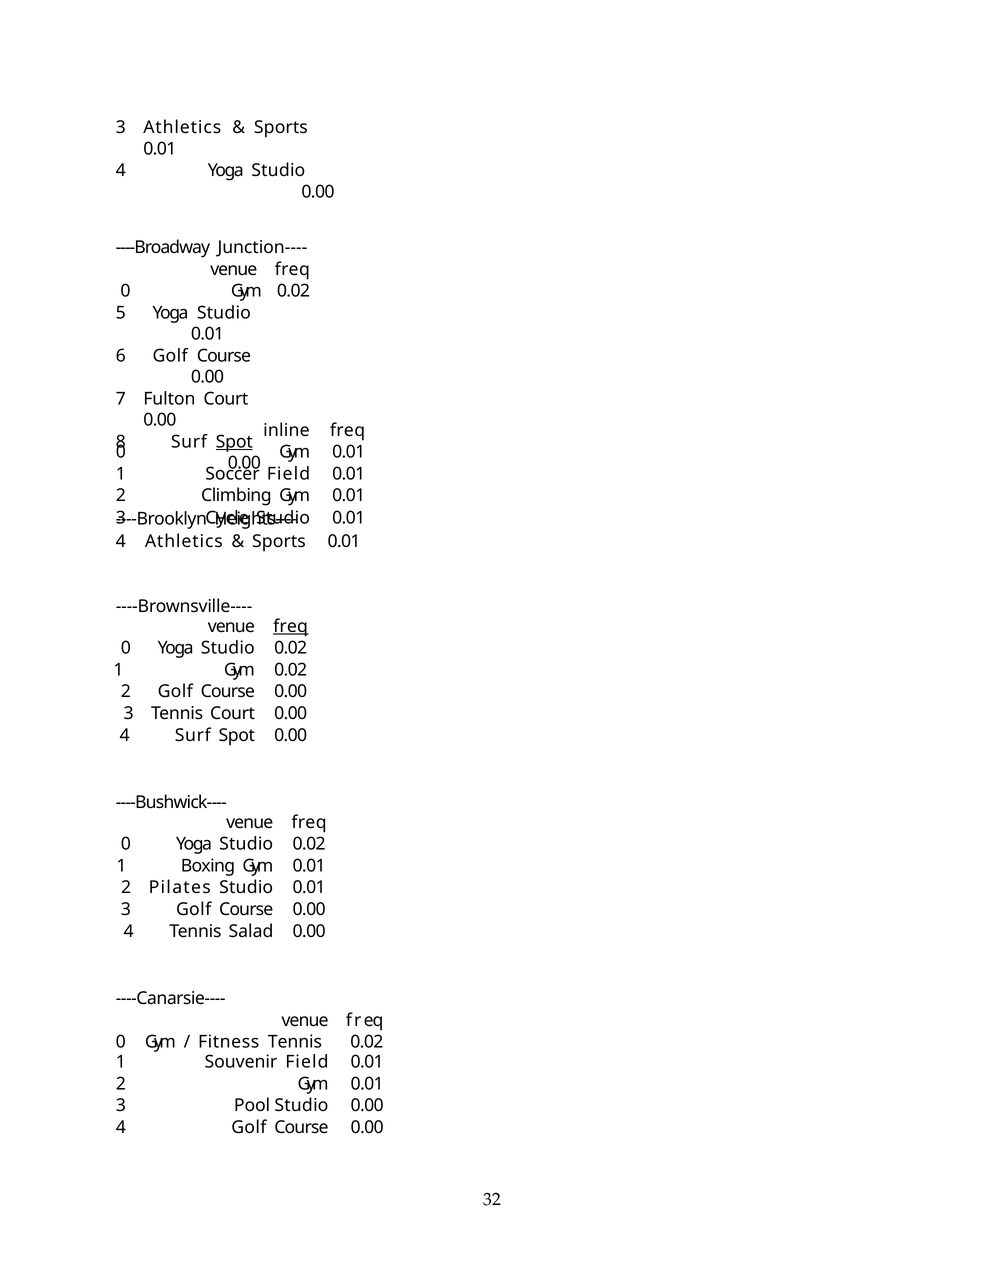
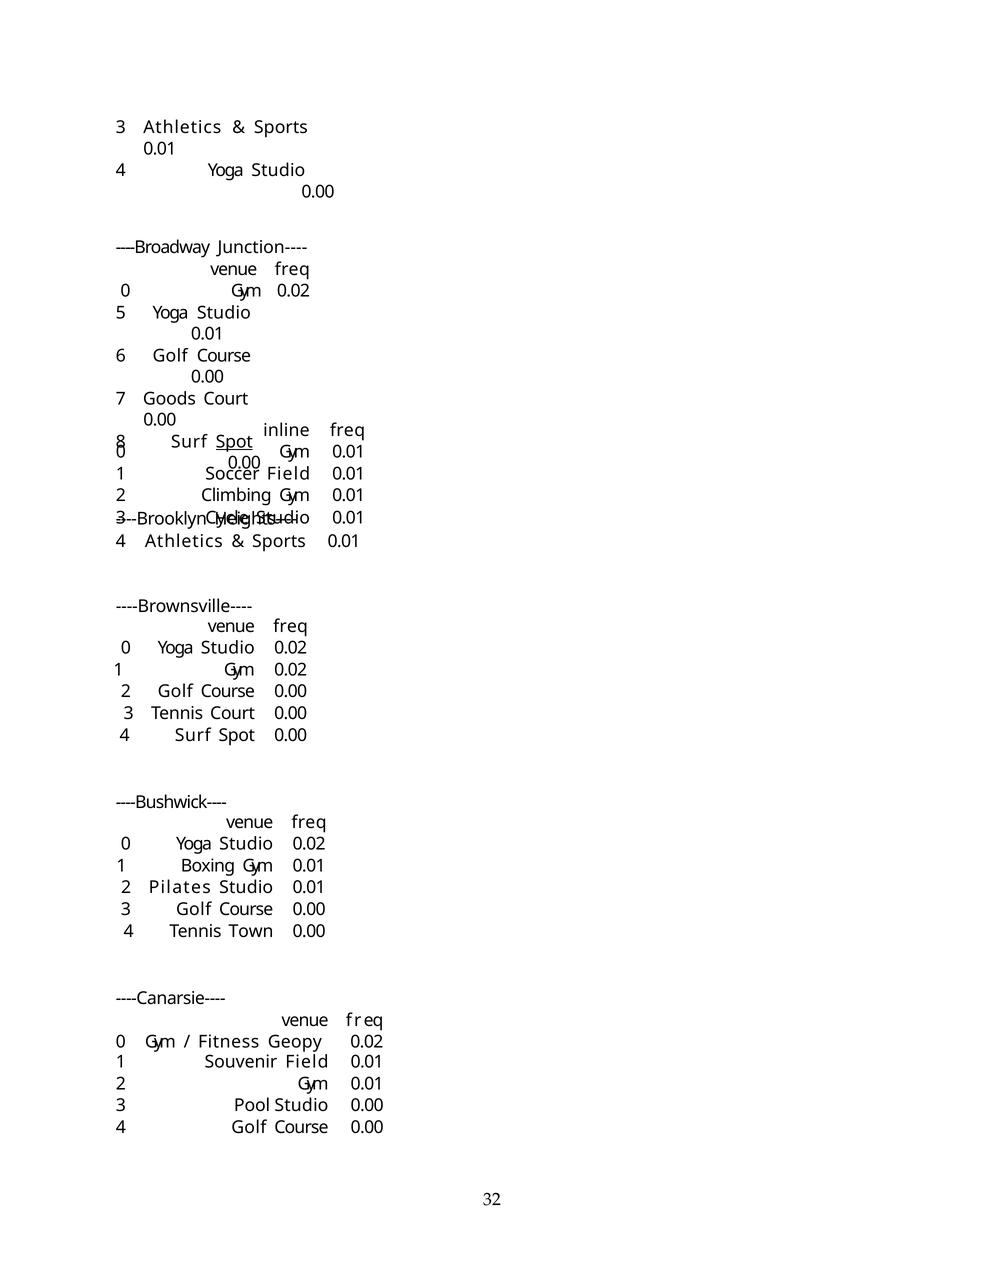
Fulton: Fulton -> Goods
freq at (291, 626) underline: present -> none
Salad: Salad -> Town
Fitness Tennis: Tennis -> Geopy
